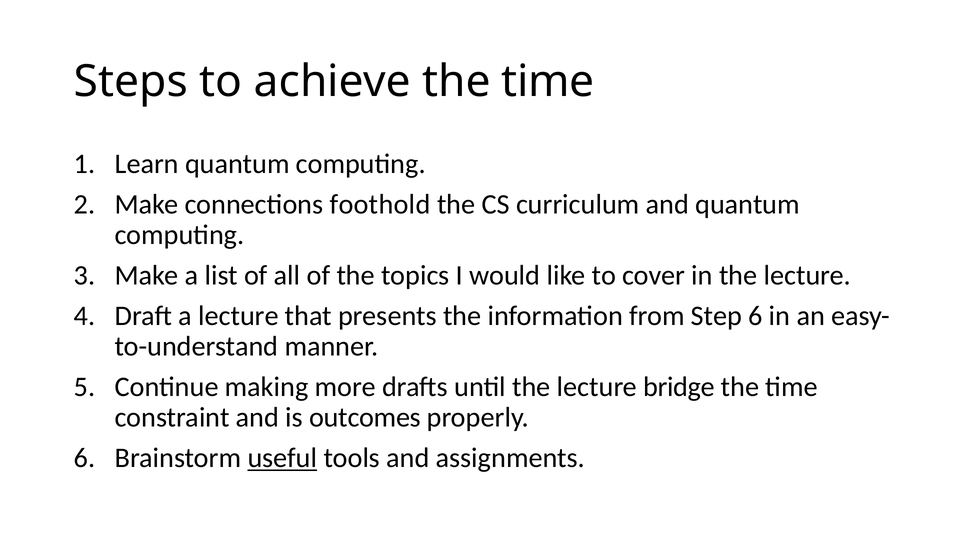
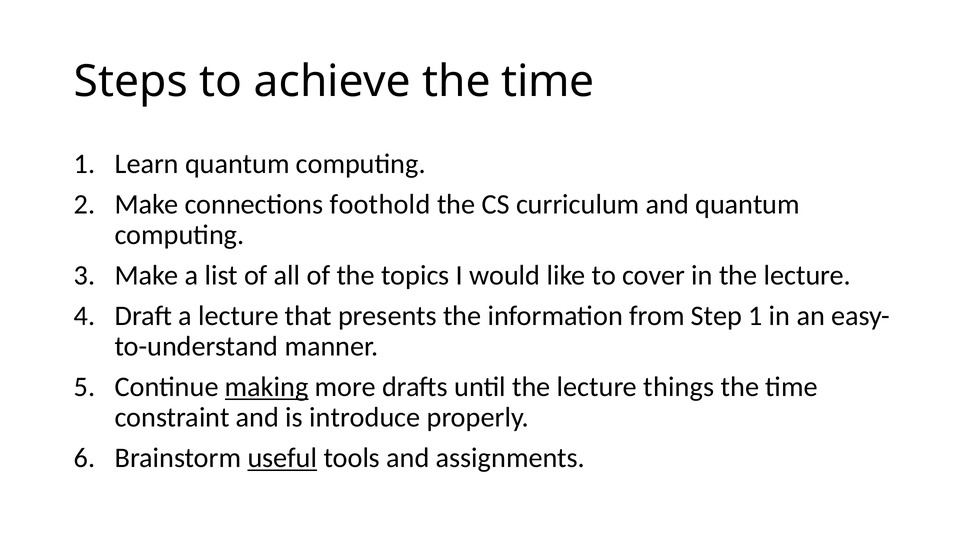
Step 6: 6 -> 1
making underline: none -> present
bridge: bridge -> things
outcomes: outcomes -> introduce
